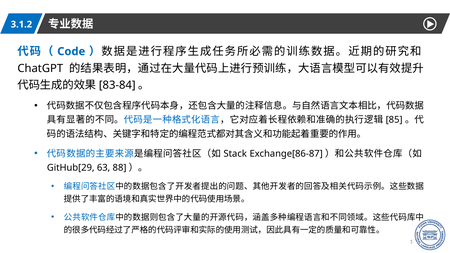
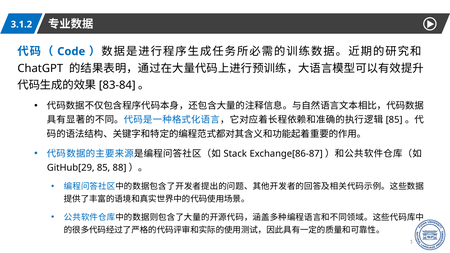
63 at (104, 168): 63 -> 85
